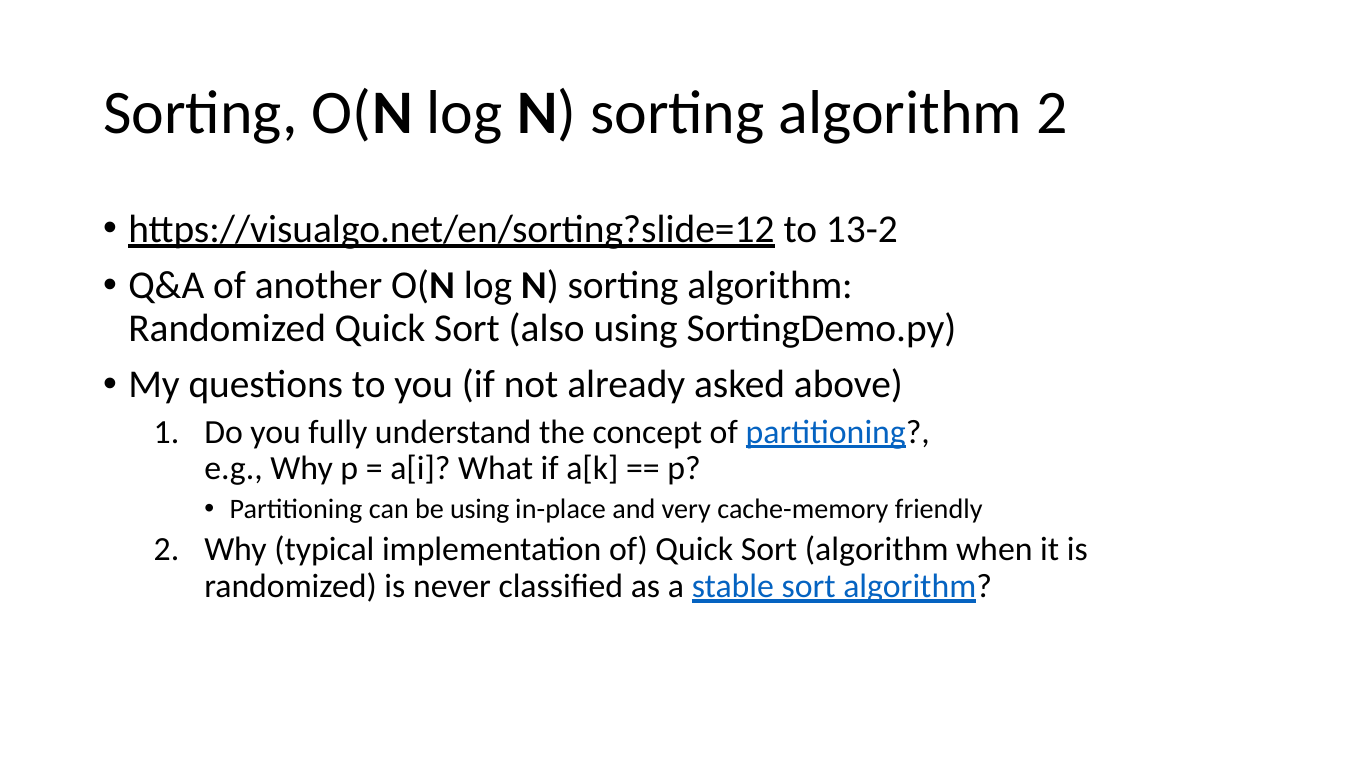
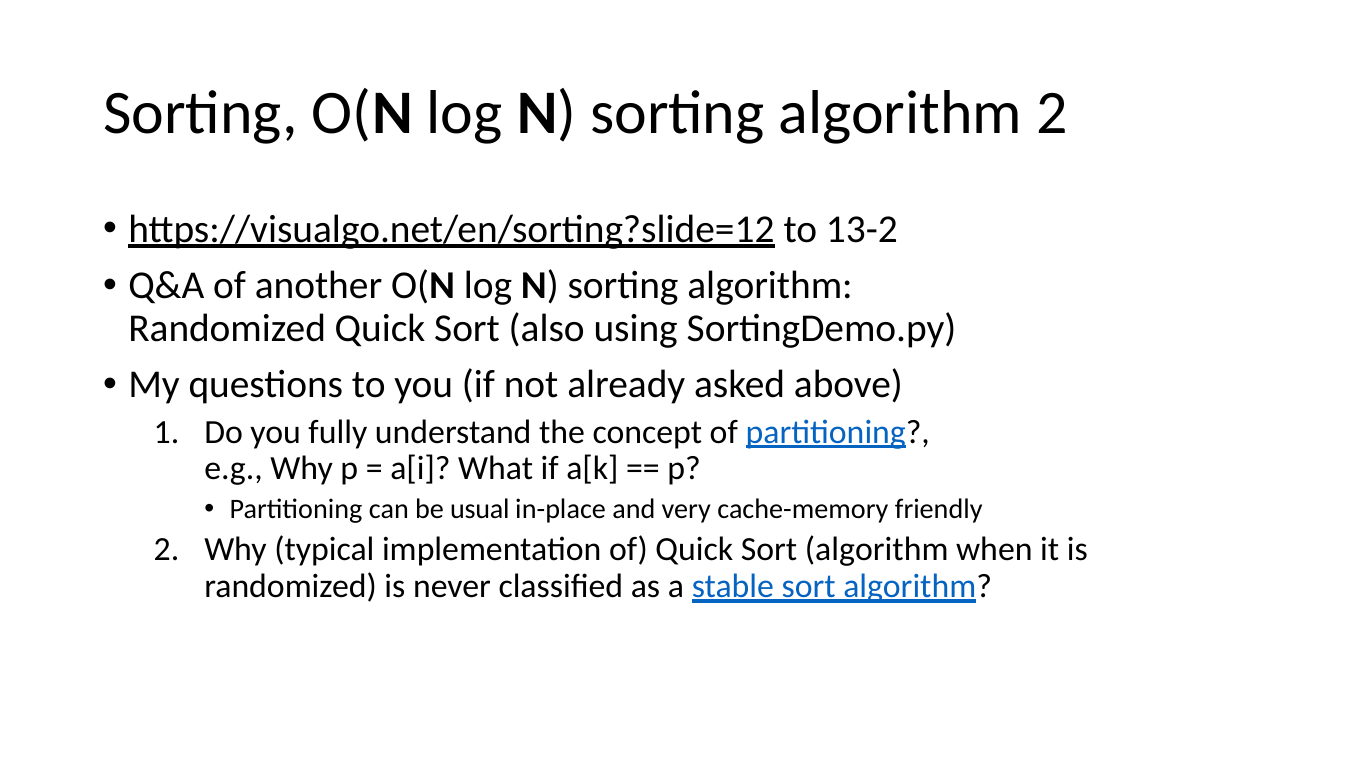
be using: using -> usual
